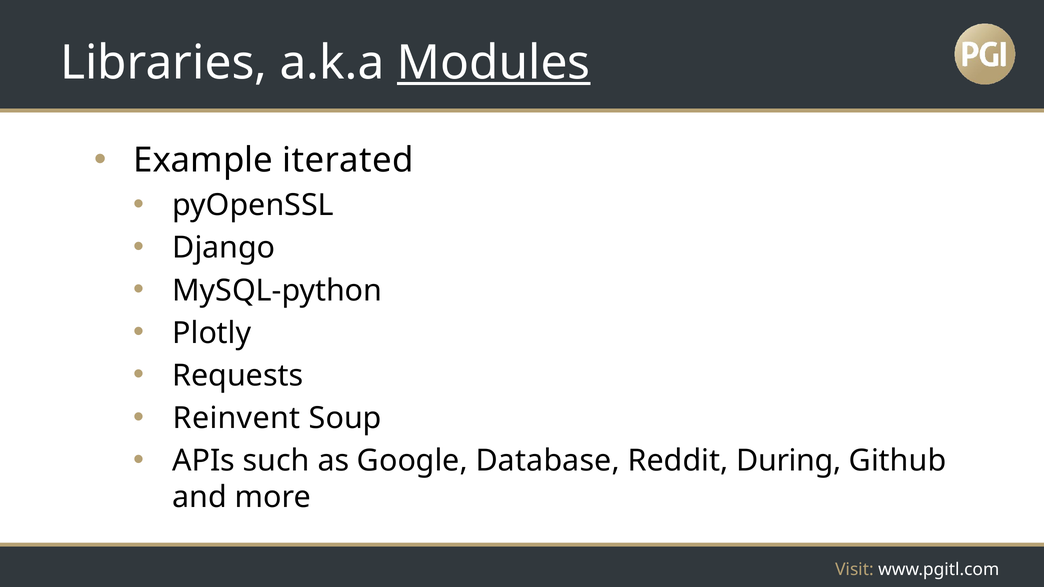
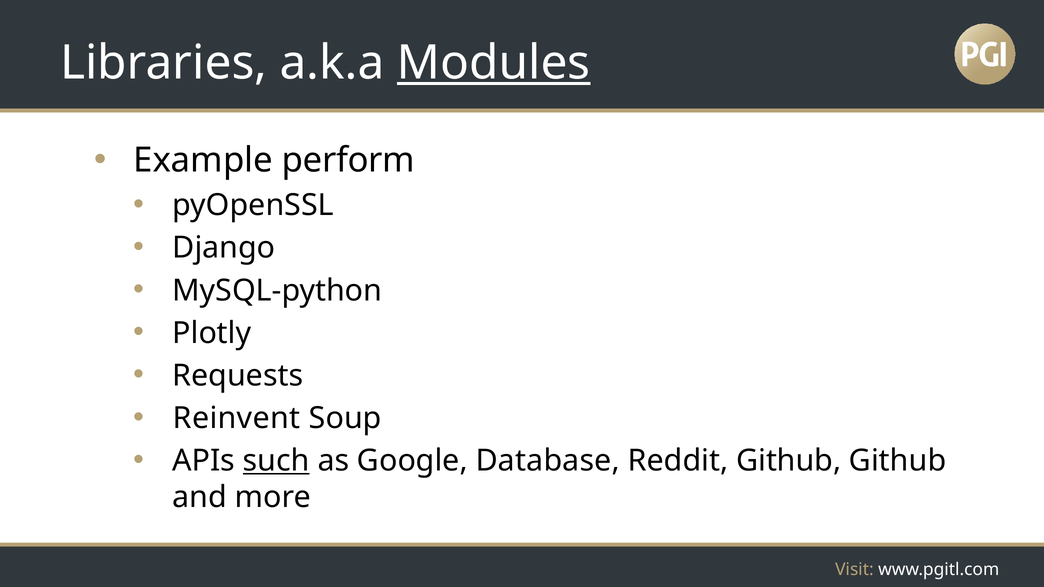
iterated: iterated -> perform
such underline: none -> present
Reddit During: During -> Github
